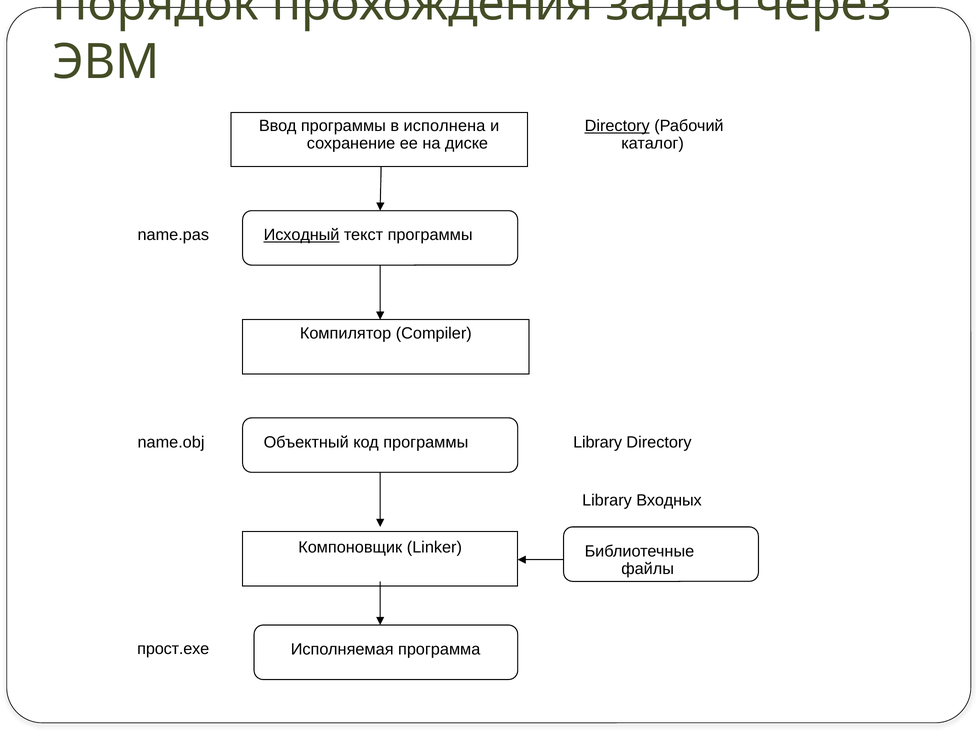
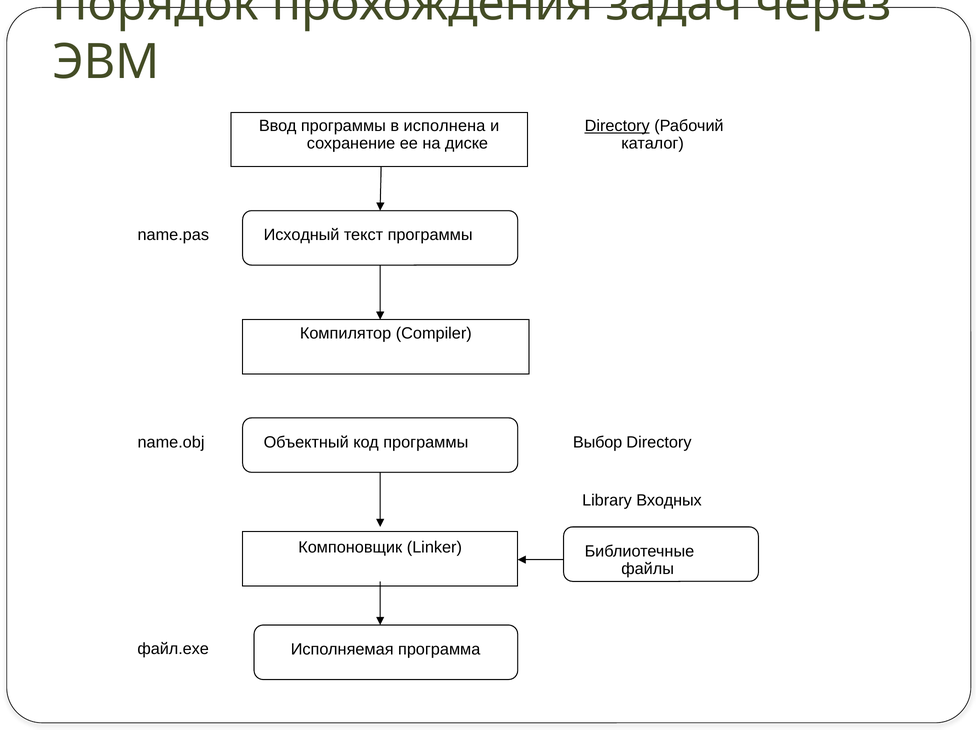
Исходный underline: present -> none
программы Library: Library -> Выбор
прост.exe: прост.exe -> файл.exe
